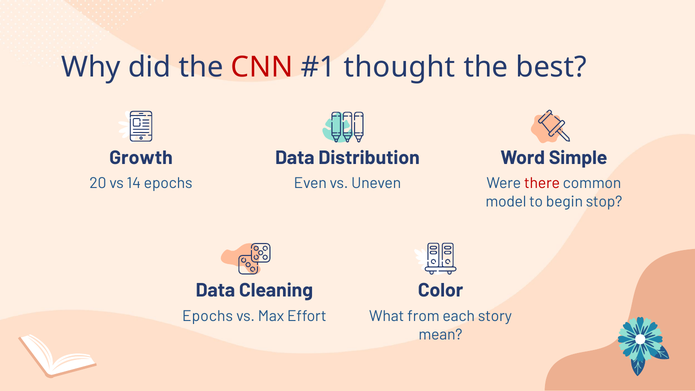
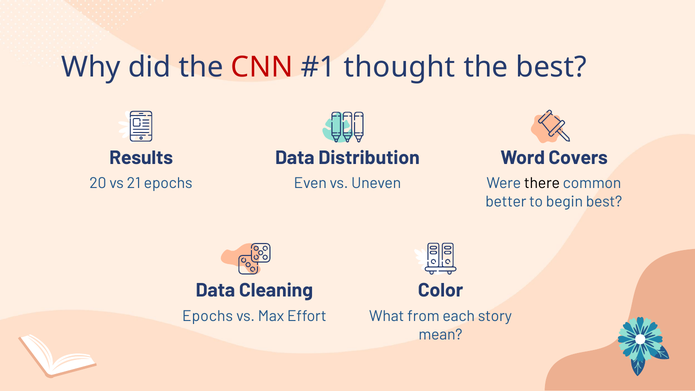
Growth: Growth -> Results
Simple: Simple -> Covers
14: 14 -> 21
there colour: red -> black
model: model -> better
begin stop: stop -> best
